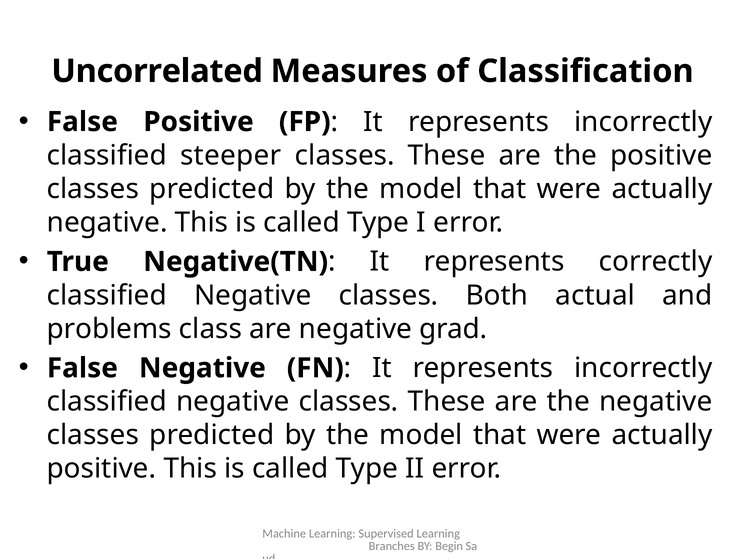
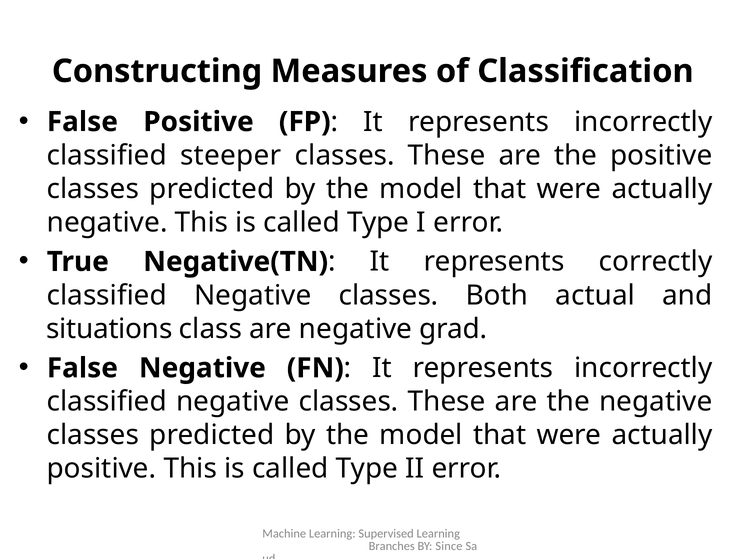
Uncorrelated: Uncorrelated -> Constructing
problems: problems -> situations
Begin: Begin -> Since
